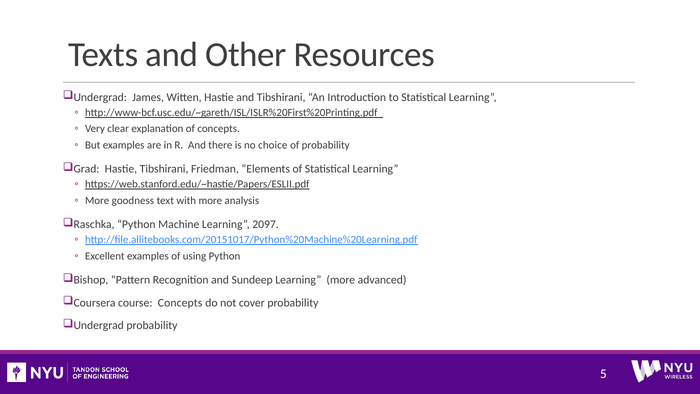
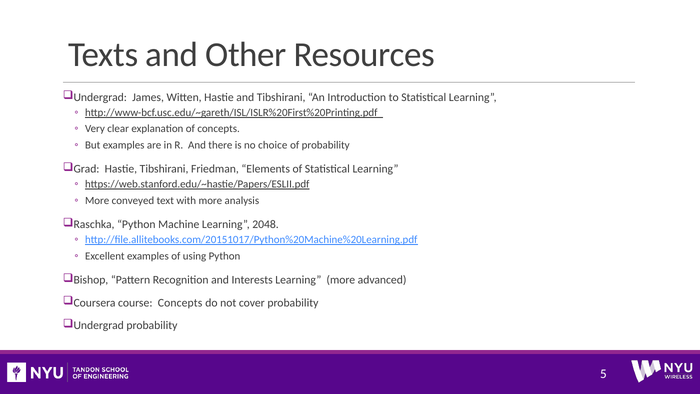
goodness: goodness -> conveyed
2097: 2097 -> 2048
Sundeep: Sundeep -> Interests
